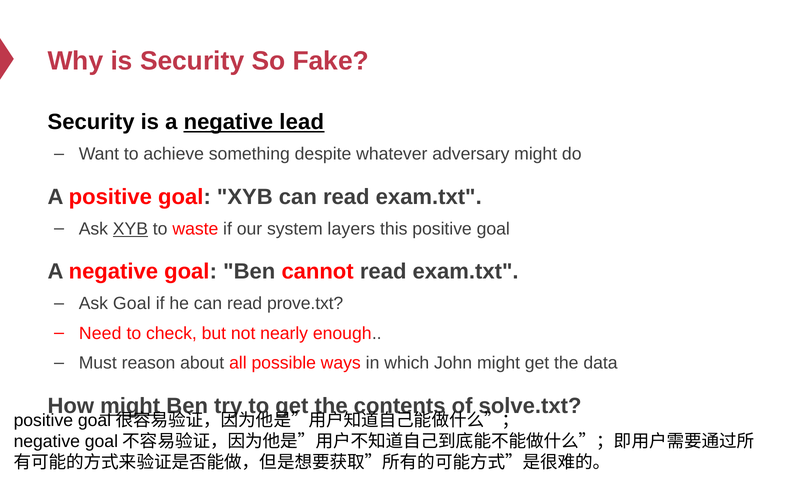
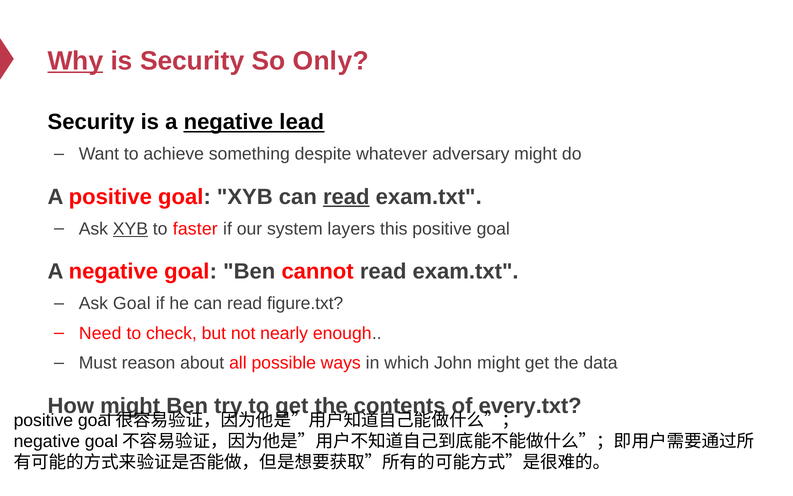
Why underline: none -> present
Fake: Fake -> Only
read at (346, 197) underline: none -> present
waste: waste -> faster
prove.txt: prove.txt -> figure.txt
solve.txt: solve.txt -> every.txt
